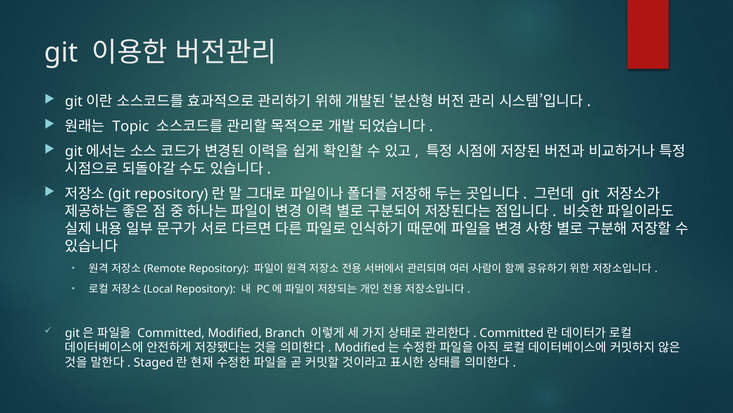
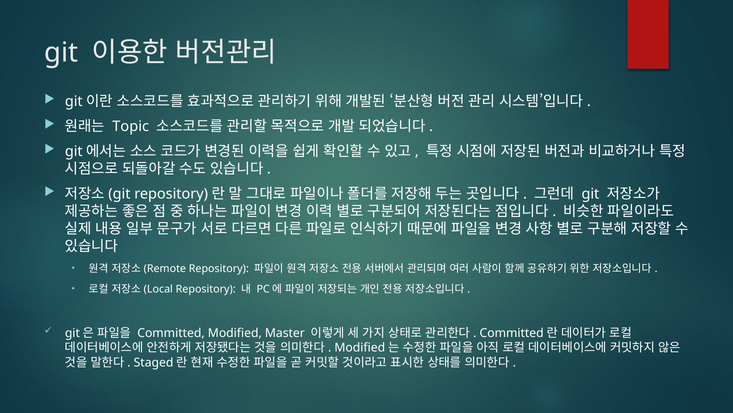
Branch: Branch -> Master
